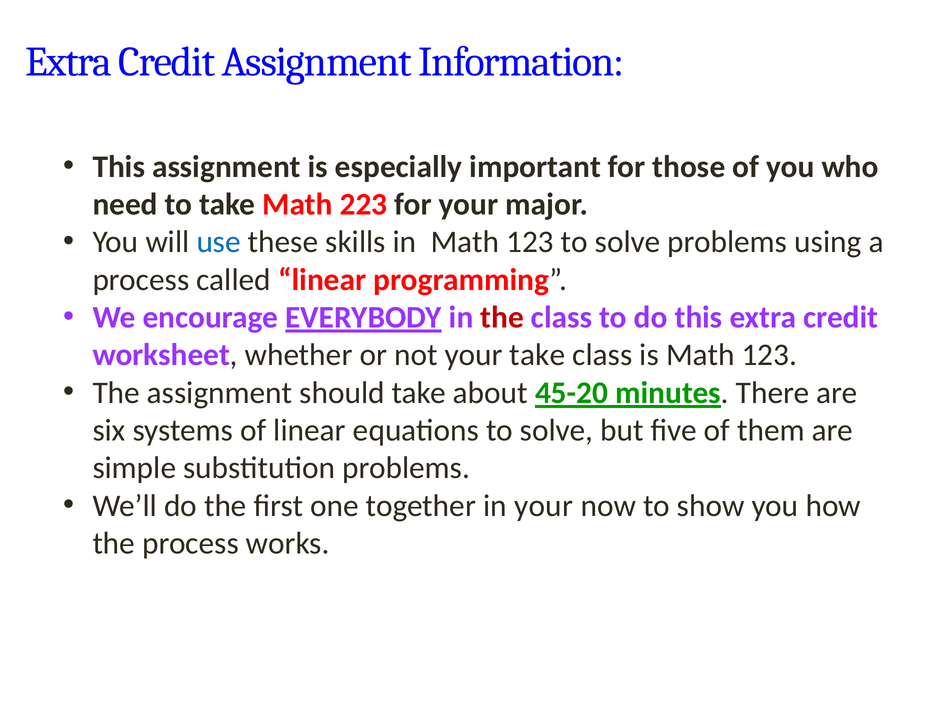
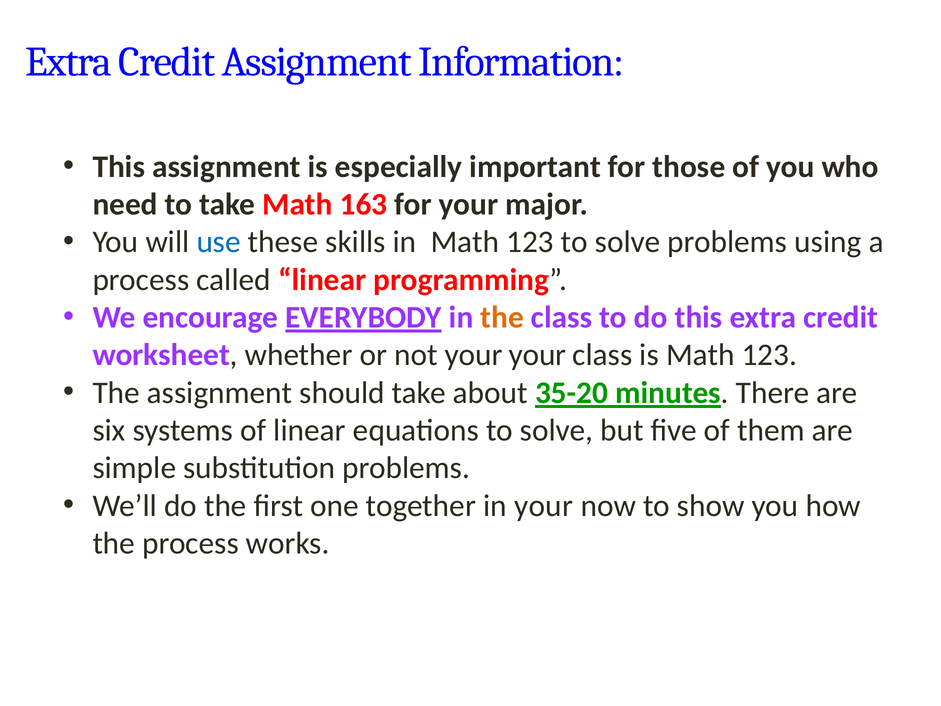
223: 223 -> 163
the at (502, 317) colour: red -> orange
your take: take -> your
45-20: 45-20 -> 35-20
